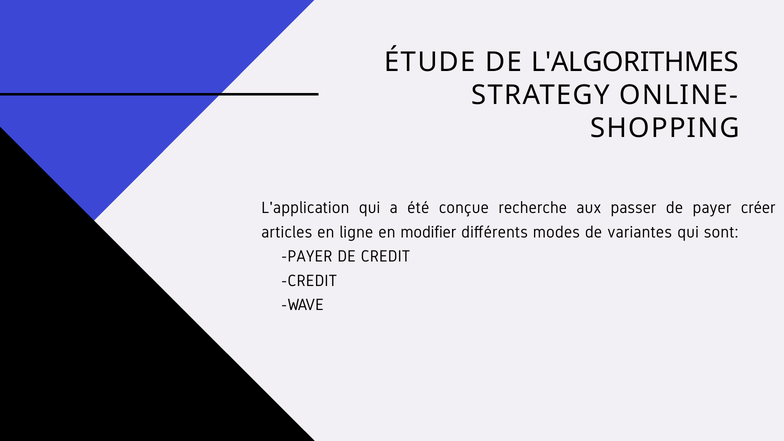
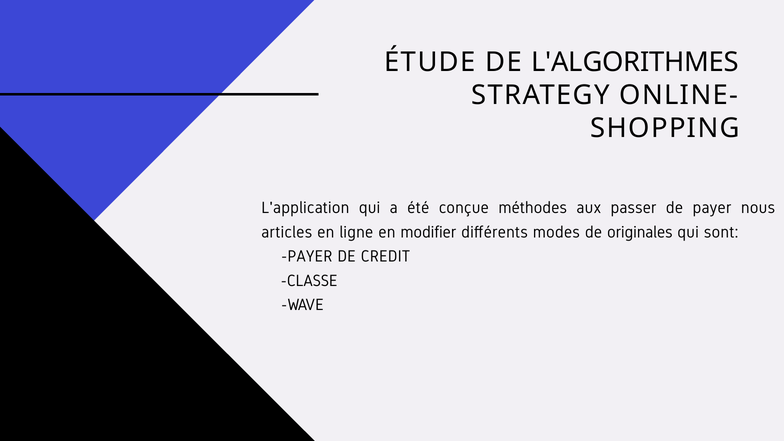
recherche: recherche -> méthodes
créer: créer -> nous
variantes: variantes -> originales
CREDIT at (309, 281): CREDIT -> CLASSE
